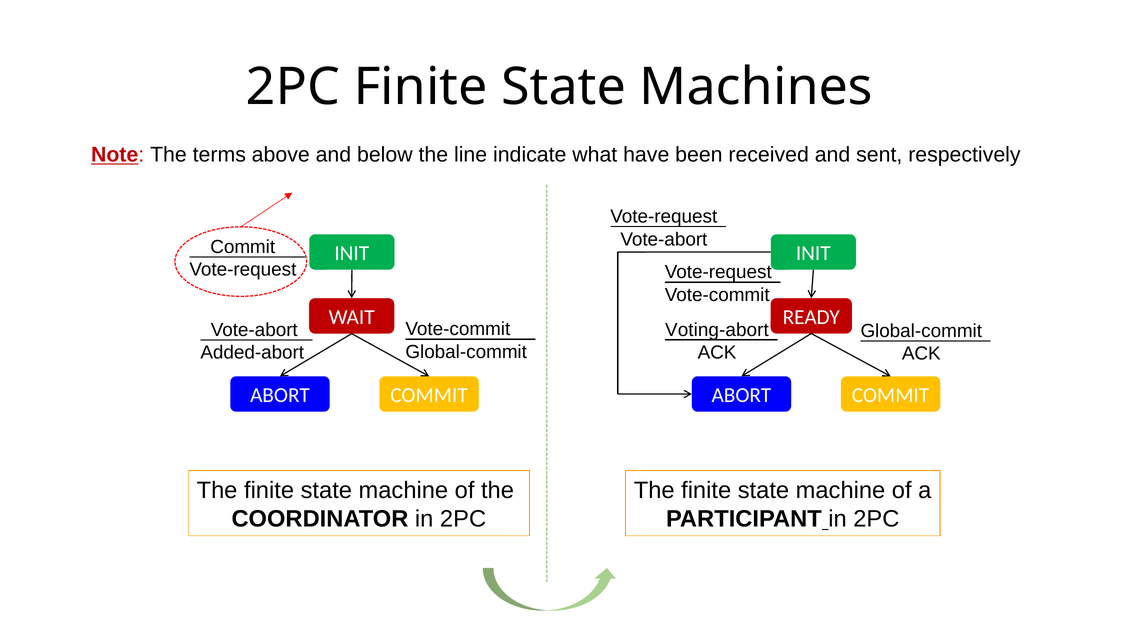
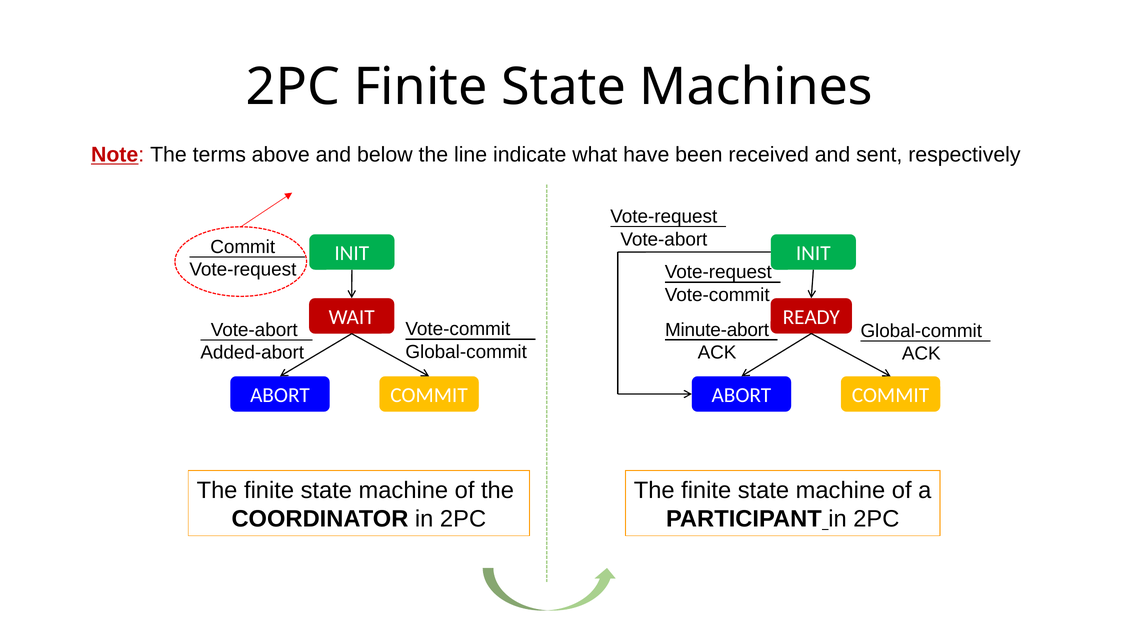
Voting-abort: Voting-abort -> Minute-abort
